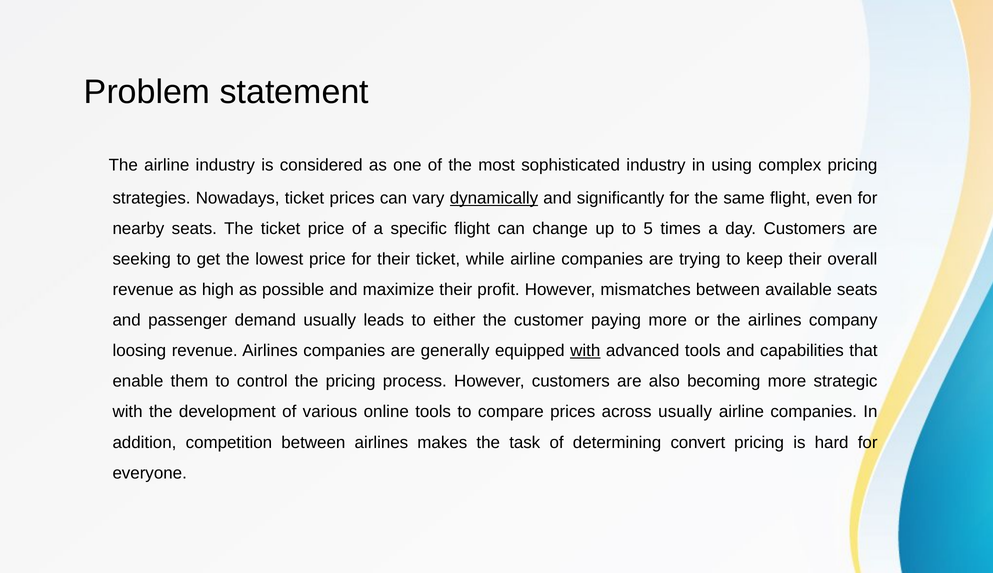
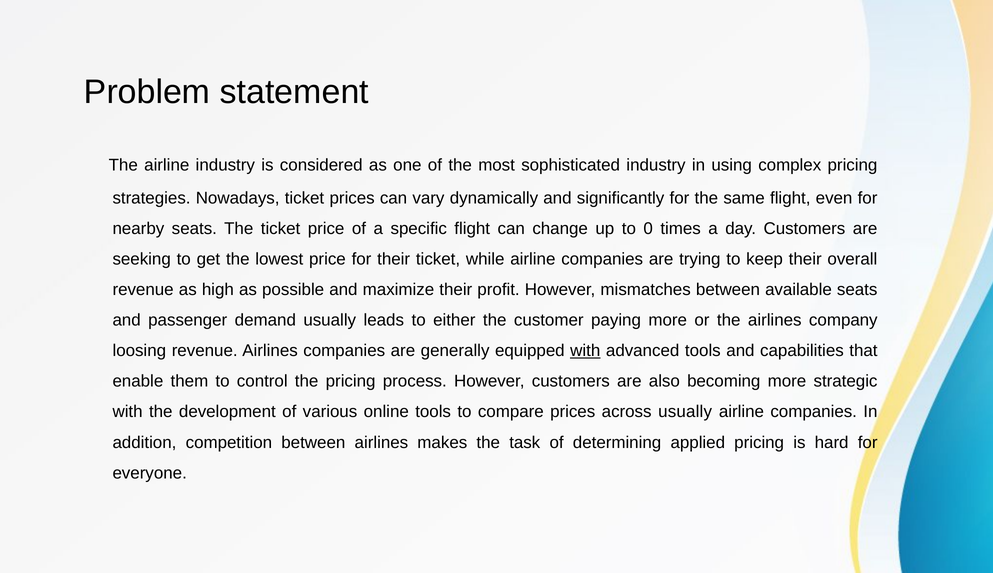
dynamically underline: present -> none
5: 5 -> 0
convert: convert -> applied
